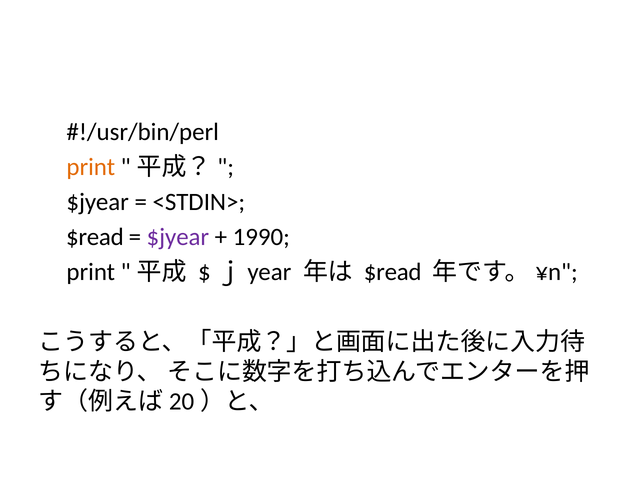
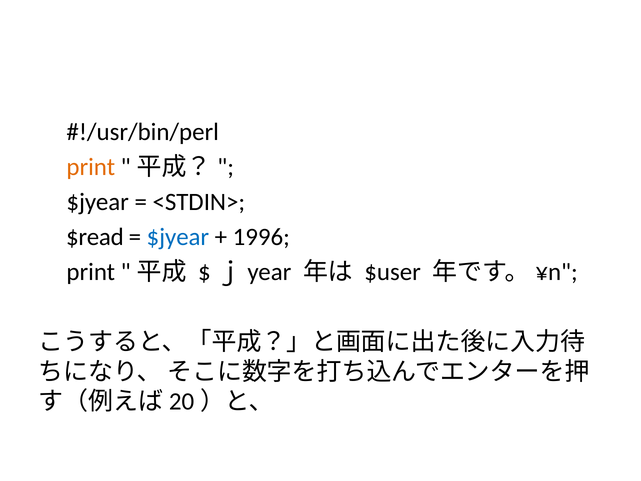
$jyear at (178, 237) colour: purple -> blue
1990: 1990 -> 1996
$read at (393, 272): $read -> $user
